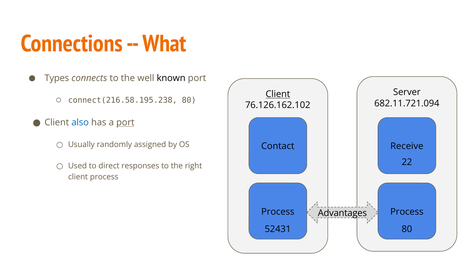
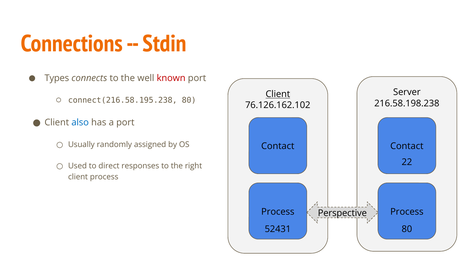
What: What -> Stdin
known colour: black -> red
682.11.721.094: 682.11.721.094 -> 216.58.198.238
port at (125, 123) underline: present -> none
Receive at (407, 146): Receive -> Contact
Advantages: Advantages -> Perspective
